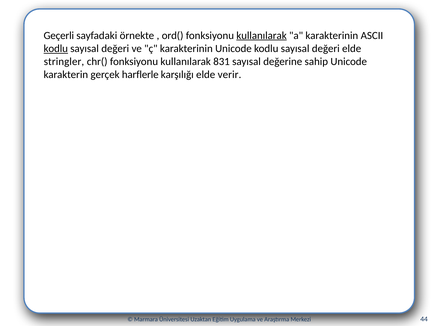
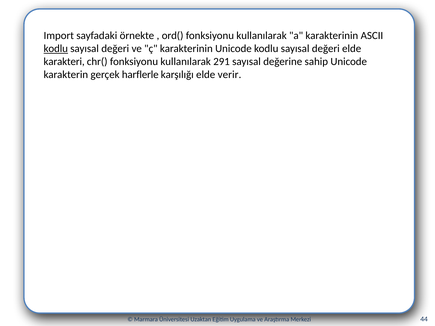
Geçerli: Geçerli -> Import
kullanılarak at (262, 36) underline: present -> none
stringler: stringler -> karakteri
831: 831 -> 291
